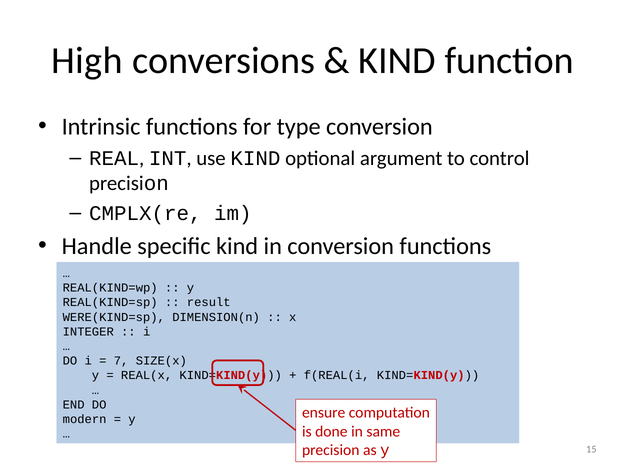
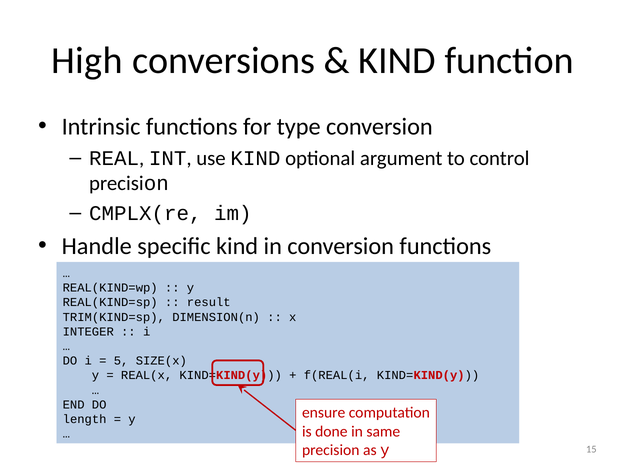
WERE(KIND=sp: WERE(KIND=sp -> TRIM(KIND=sp
7: 7 -> 5
modern: modern -> length
